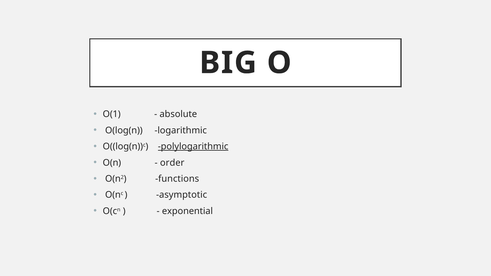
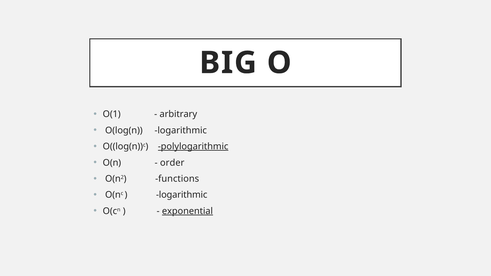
absolute: absolute -> arbitrary
asymptotic at (182, 195): asymptotic -> logarithmic
exponential underline: none -> present
